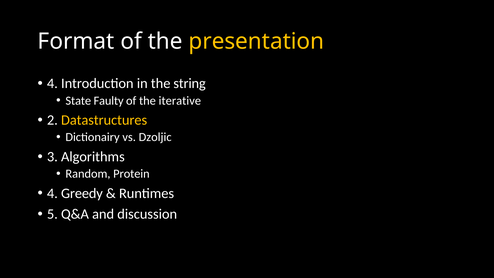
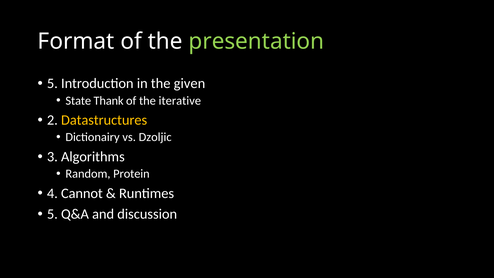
presentation colour: yellow -> light green
4 at (52, 84): 4 -> 5
string: string -> given
Faulty: Faulty -> Thank
Greedy: Greedy -> Cannot
